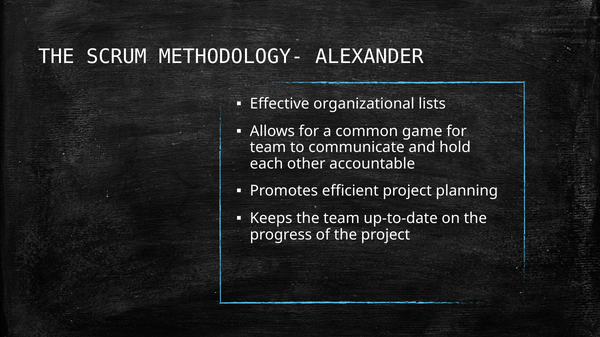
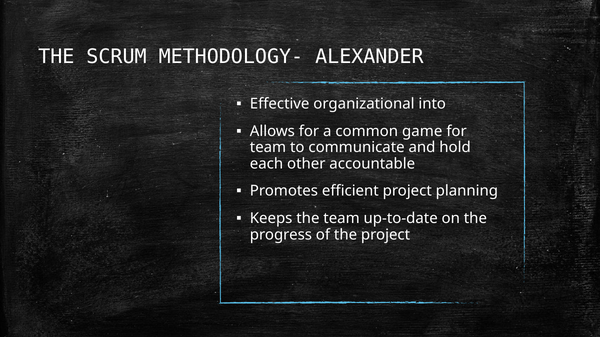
lists: lists -> into
